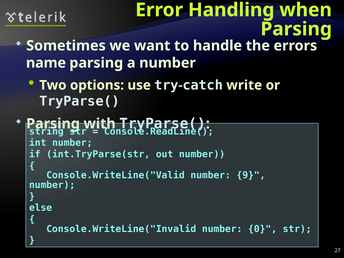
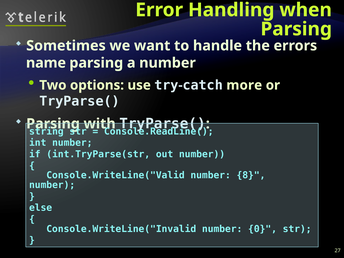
write: write -> more
9: 9 -> 8
